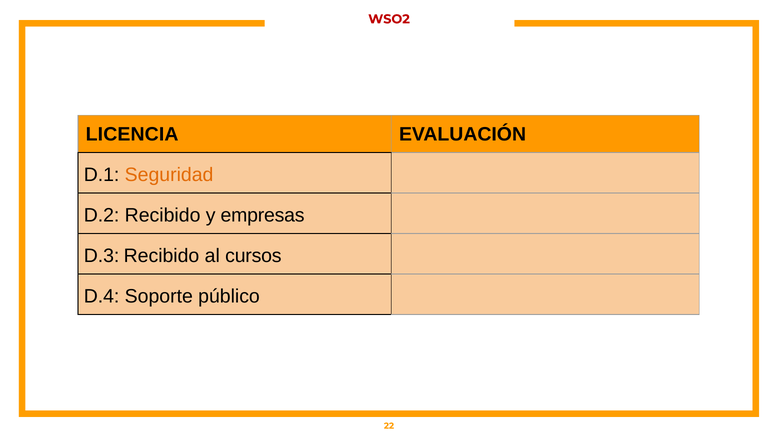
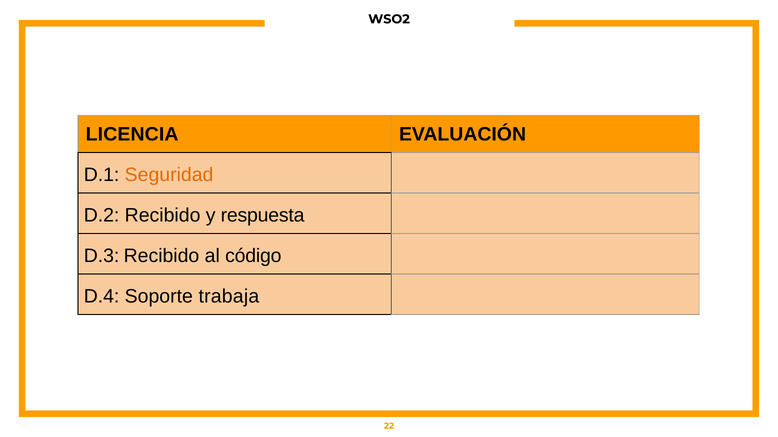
WSO2 colour: red -> black
empresas: empresas -> respuesta
cursos: cursos -> código
público: público -> trabaja
